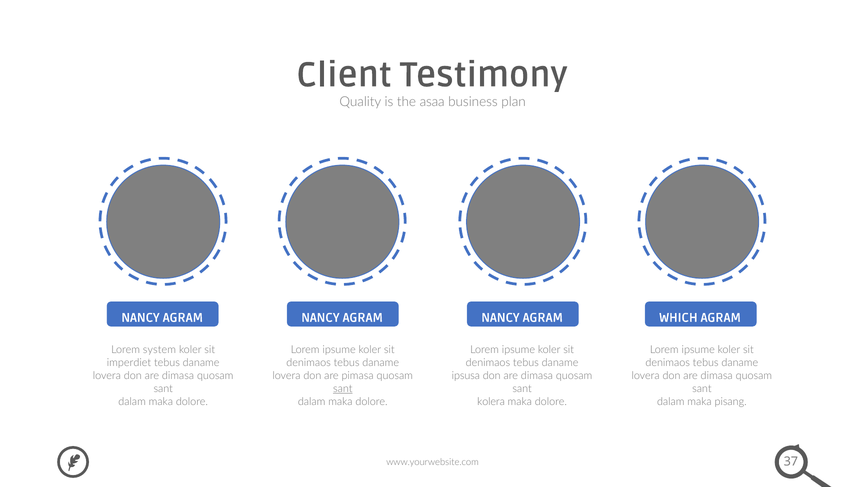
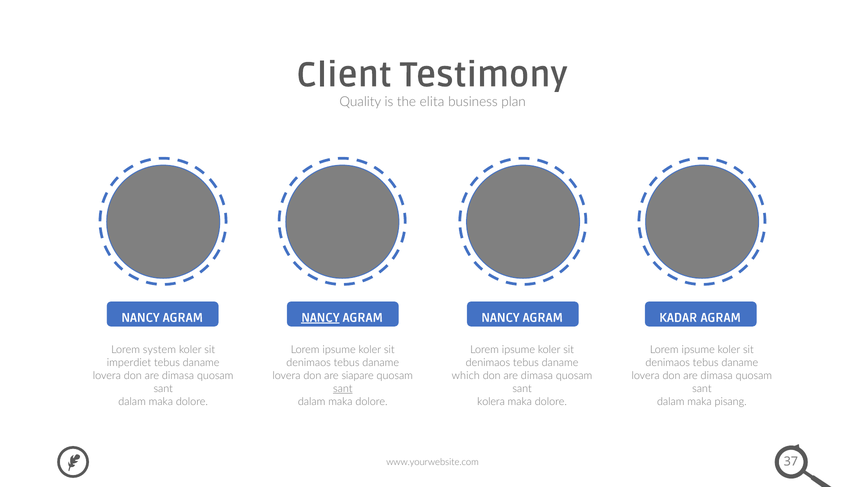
asaa: asaa -> elita
NANCY at (320, 317) underline: none -> present
WHICH: WHICH -> KADAR
pimasa: pimasa -> siapare
ipsusa: ipsusa -> which
